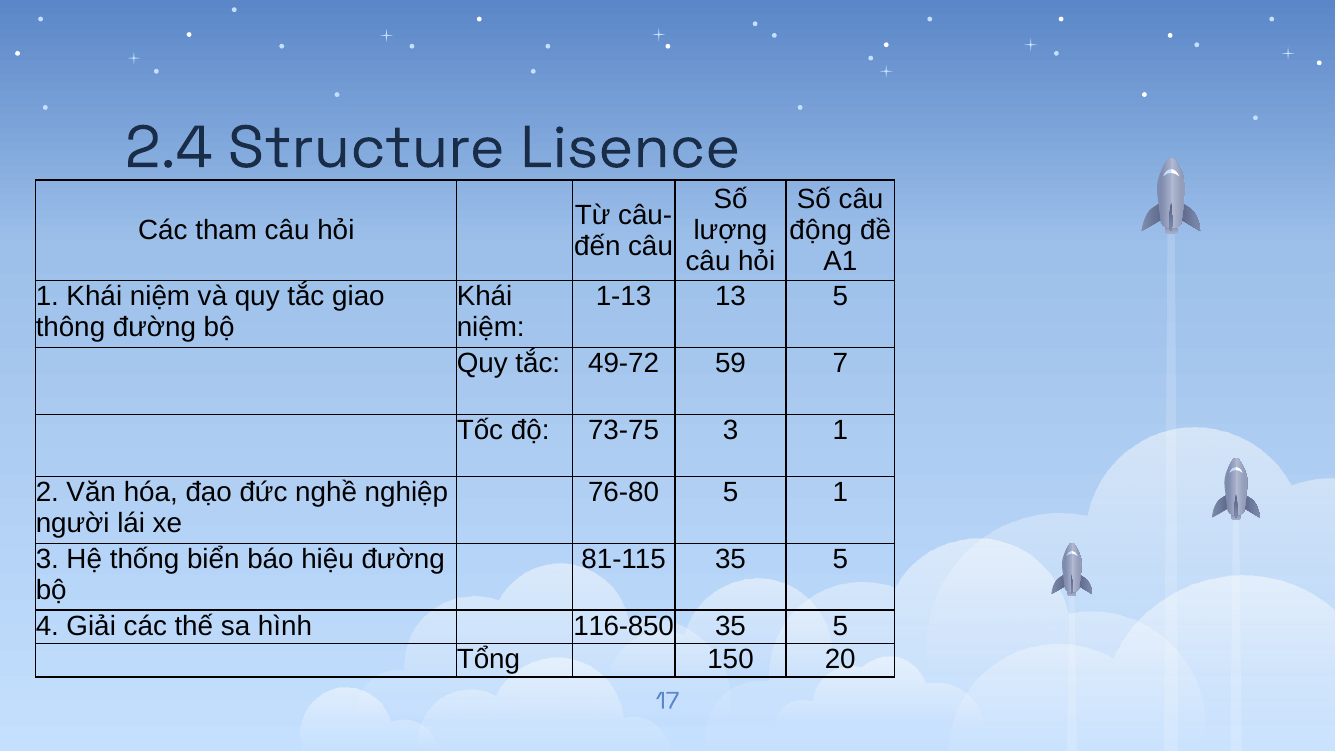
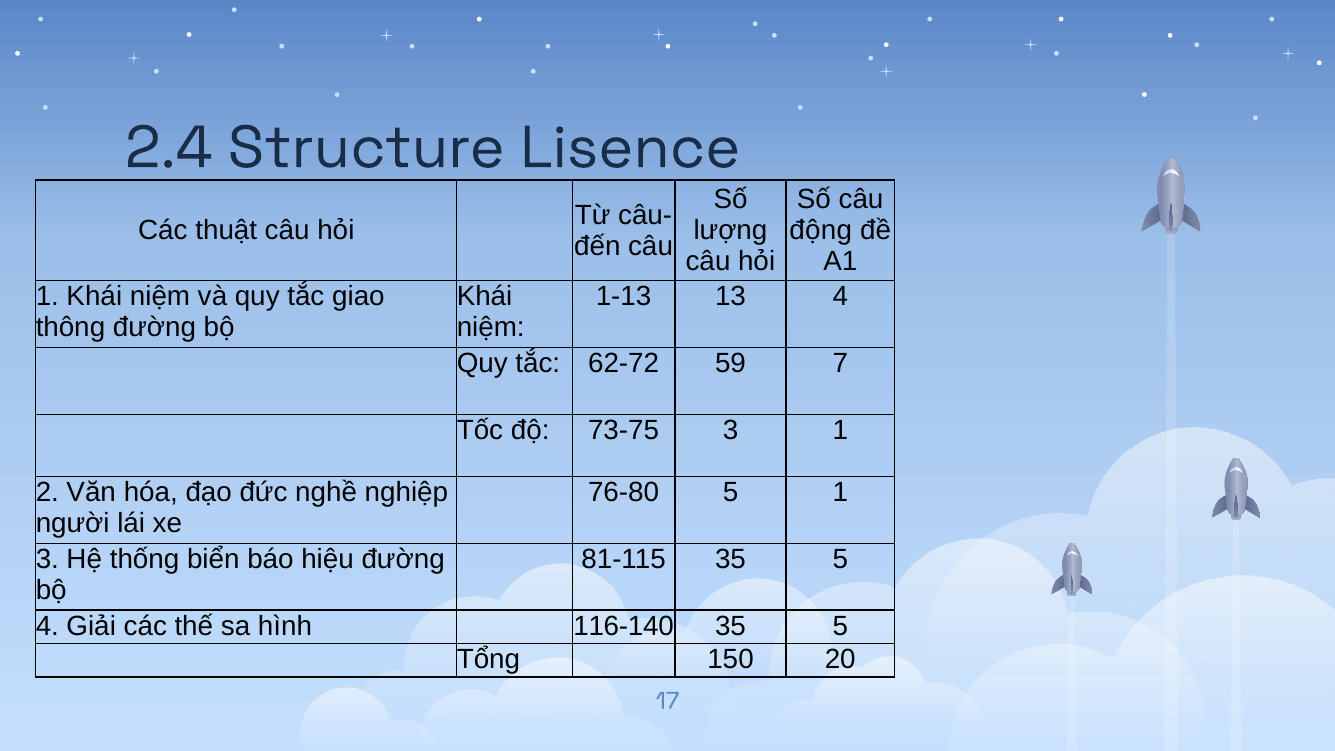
tham: tham -> thuật
13 5: 5 -> 4
49-72: 49-72 -> 62-72
116-850: 116-850 -> 116-140
